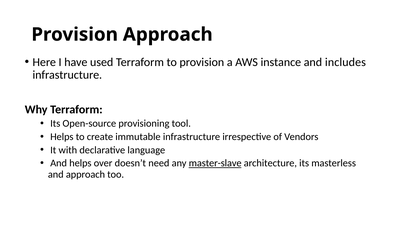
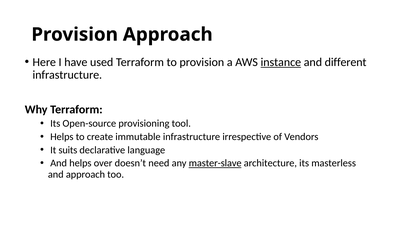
instance underline: none -> present
includes: includes -> different
with: with -> suits
